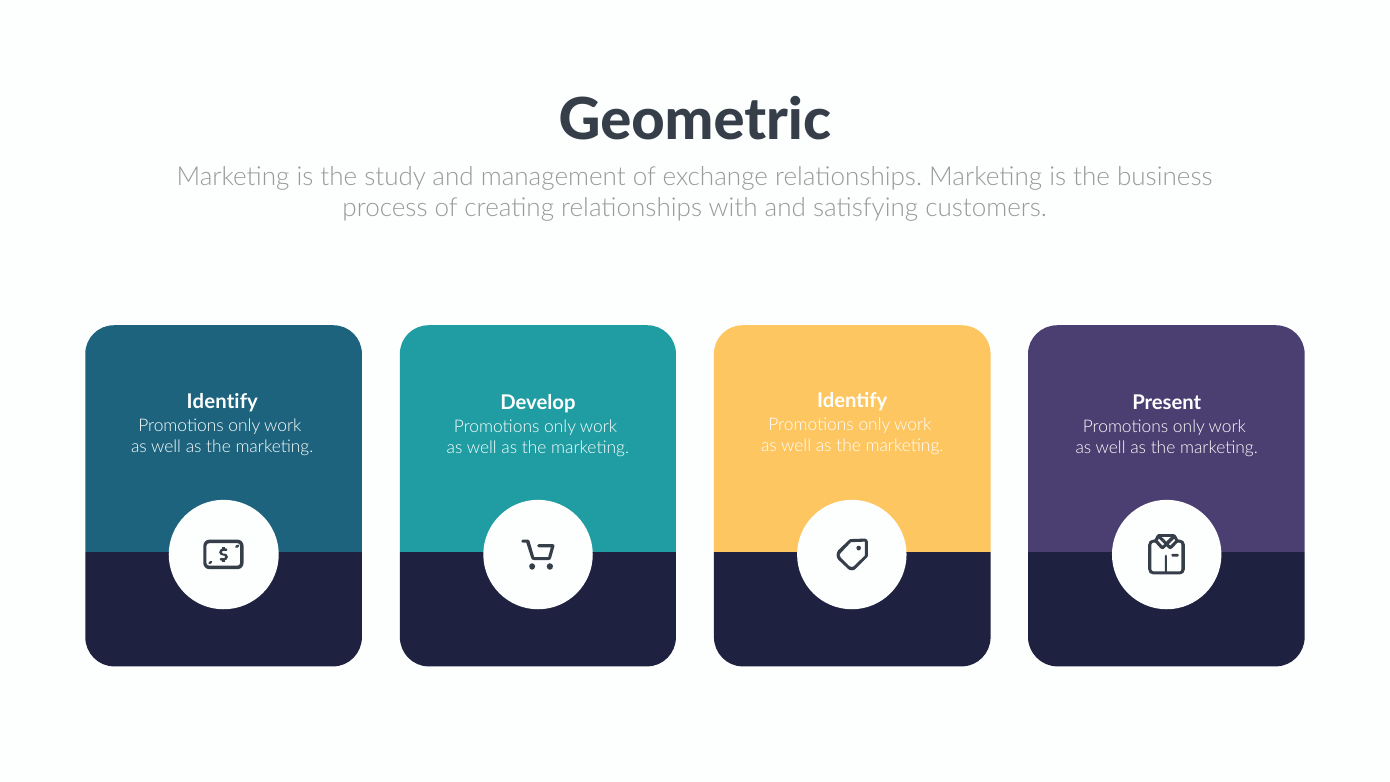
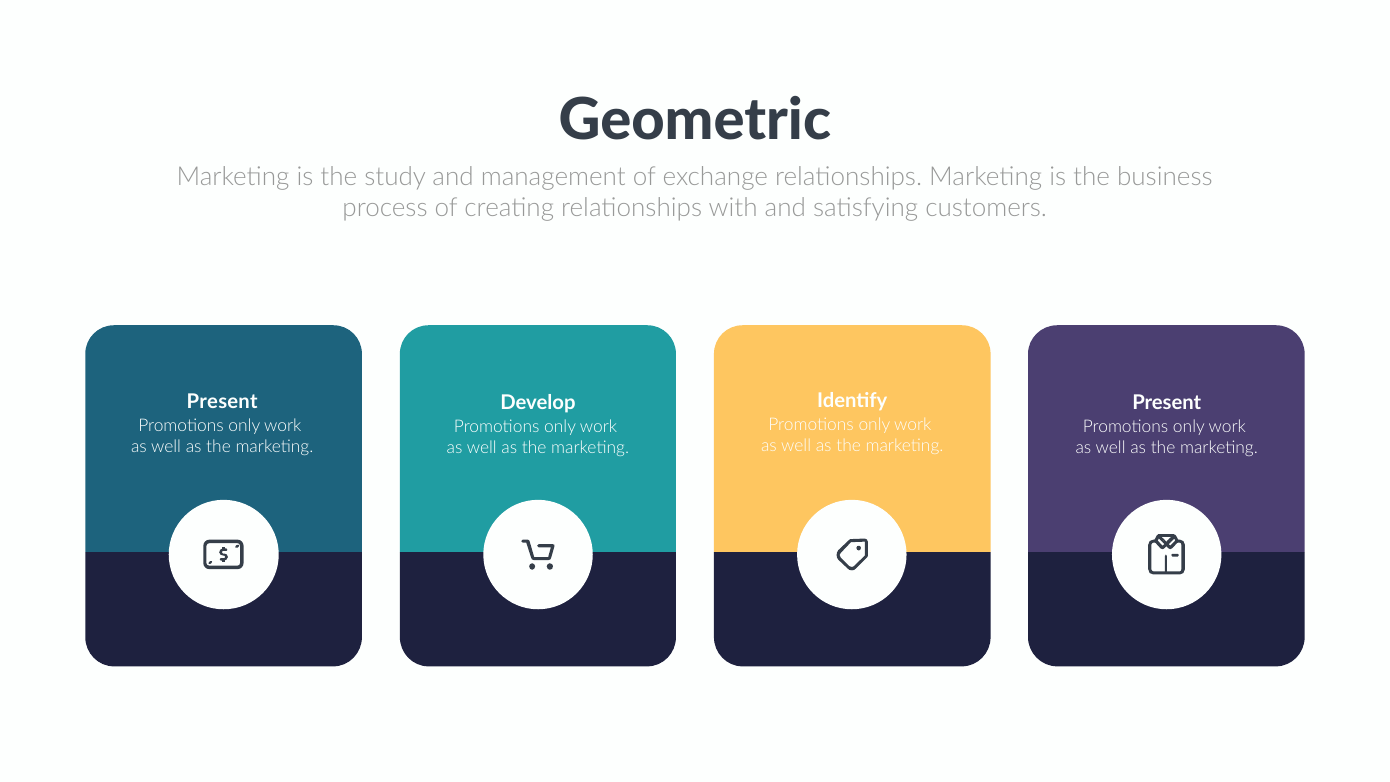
Identify at (222, 402): Identify -> Present
